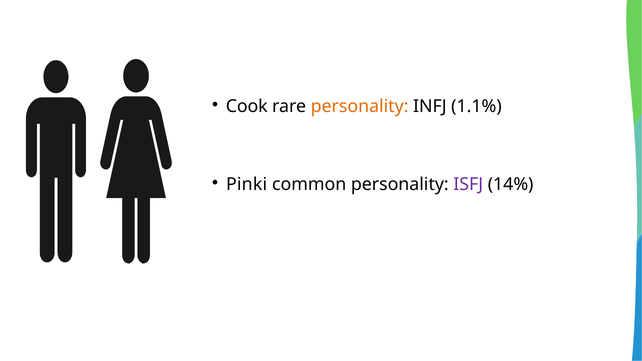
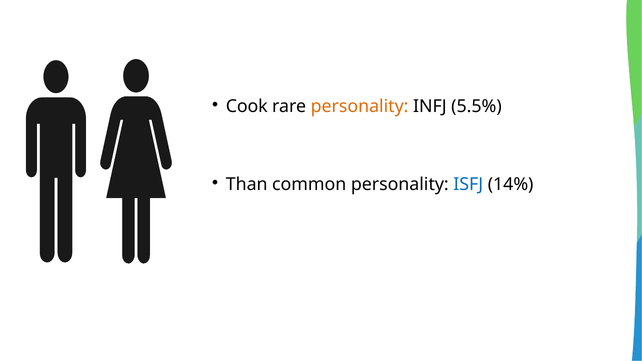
1.1%: 1.1% -> 5.5%
Pinki: Pinki -> Than
ISFJ colour: purple -> blue
